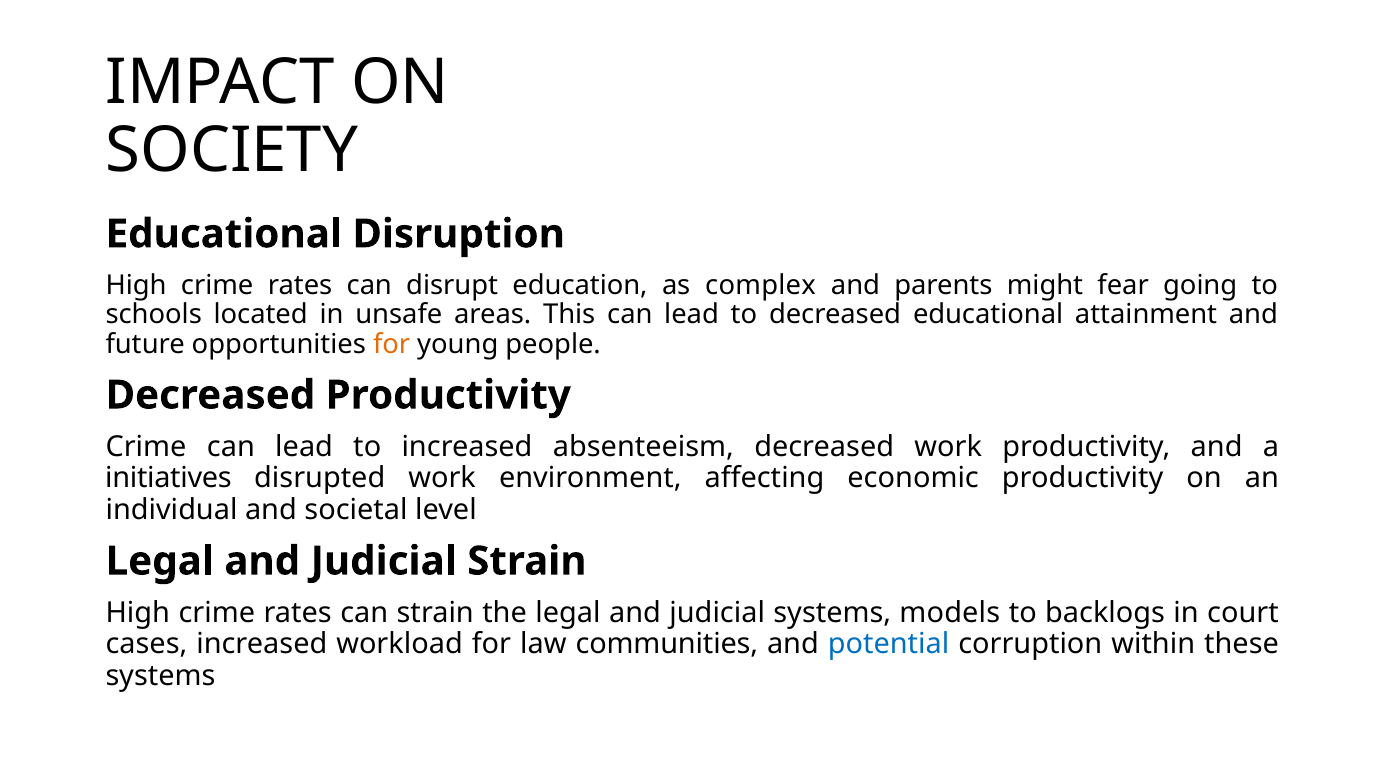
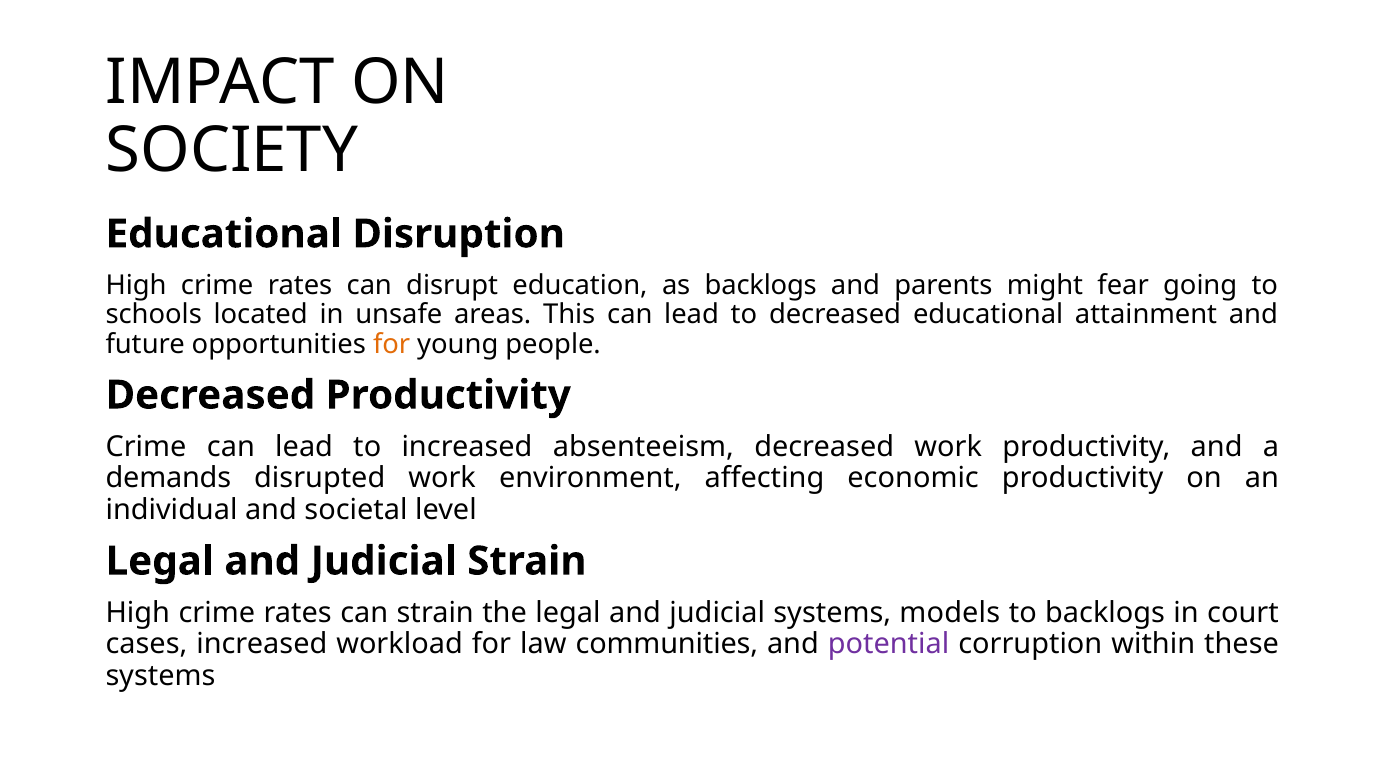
as complex: complex -> backlogs
initiatives: initiatives -> demands
potential colour: blue -> purple
